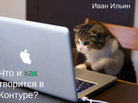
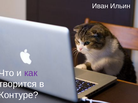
как colour: green -> purple
